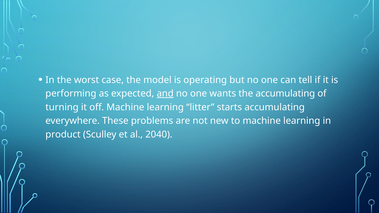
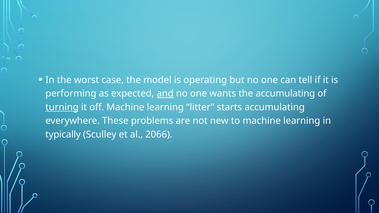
turning underline: none -> present
product: product -> typically
2040: 2040 -> 2066
